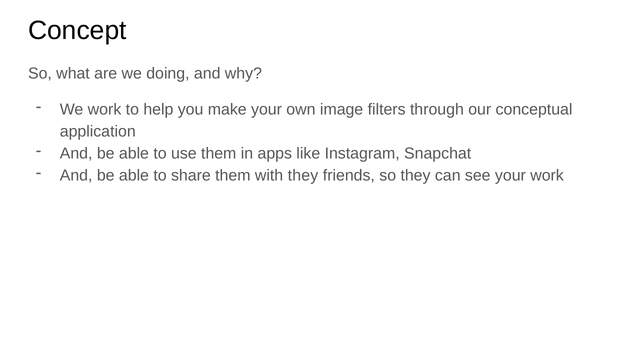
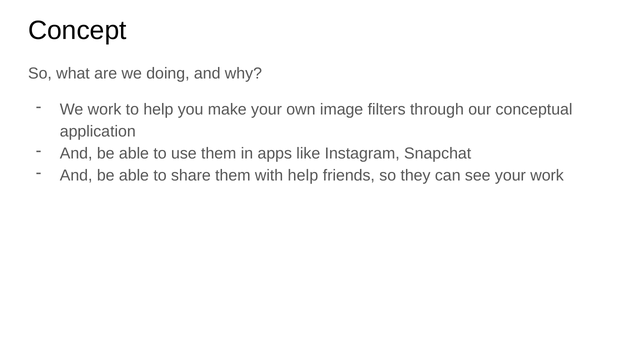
with they: they -> help
